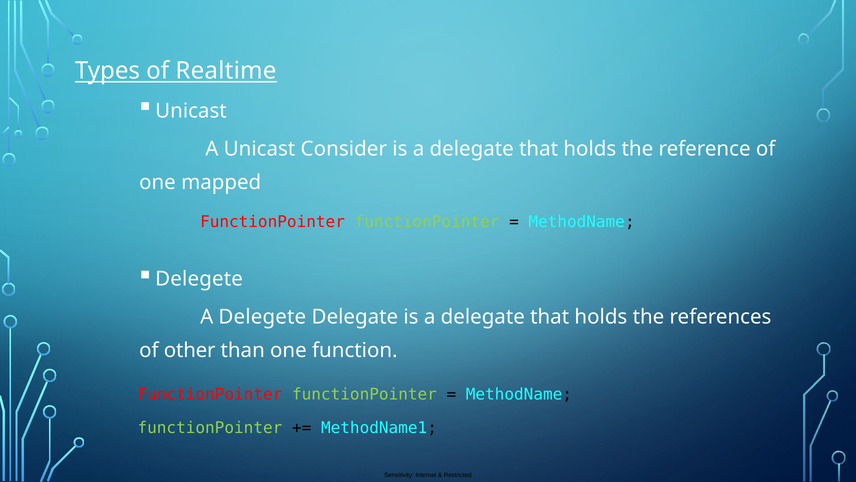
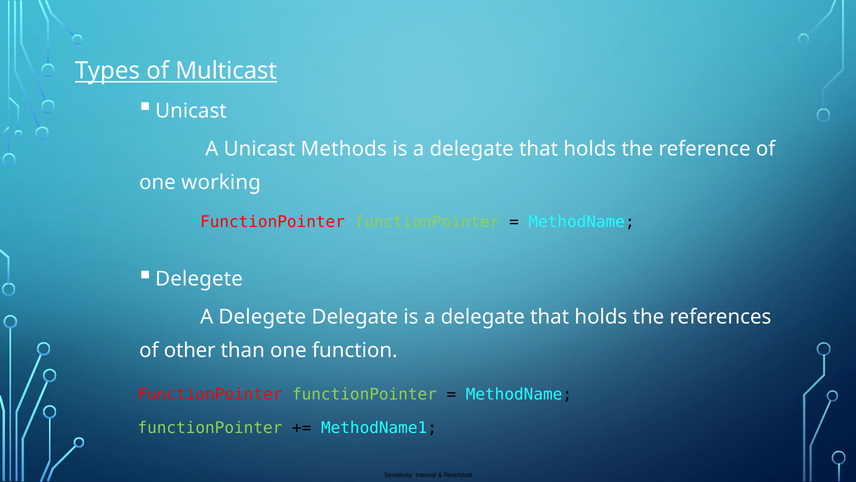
Realtime: Realtime -> Multicast
Consider: Consider -> Methods
mapped: mapped -> working
